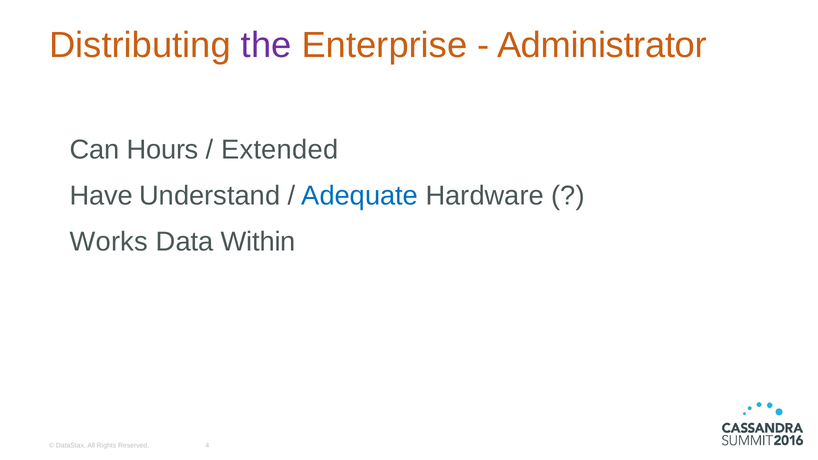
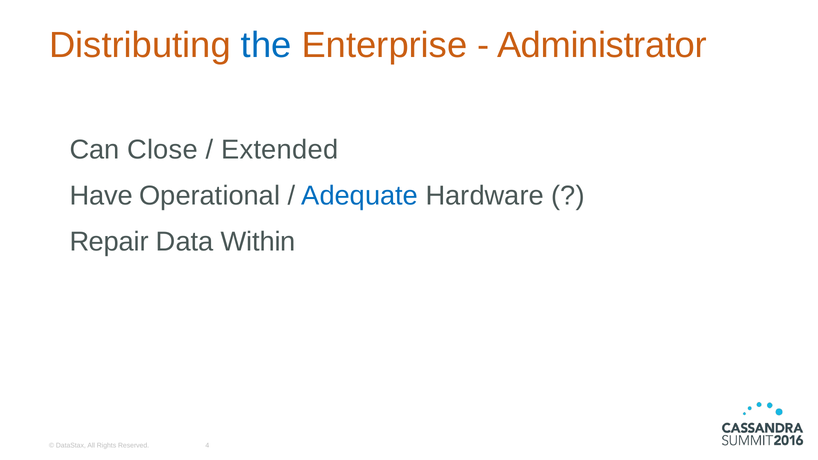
the colour: purple -> blue
Hours: Hours -> Close
Understand: Understand -> Operational
Works: Works -> Repair
